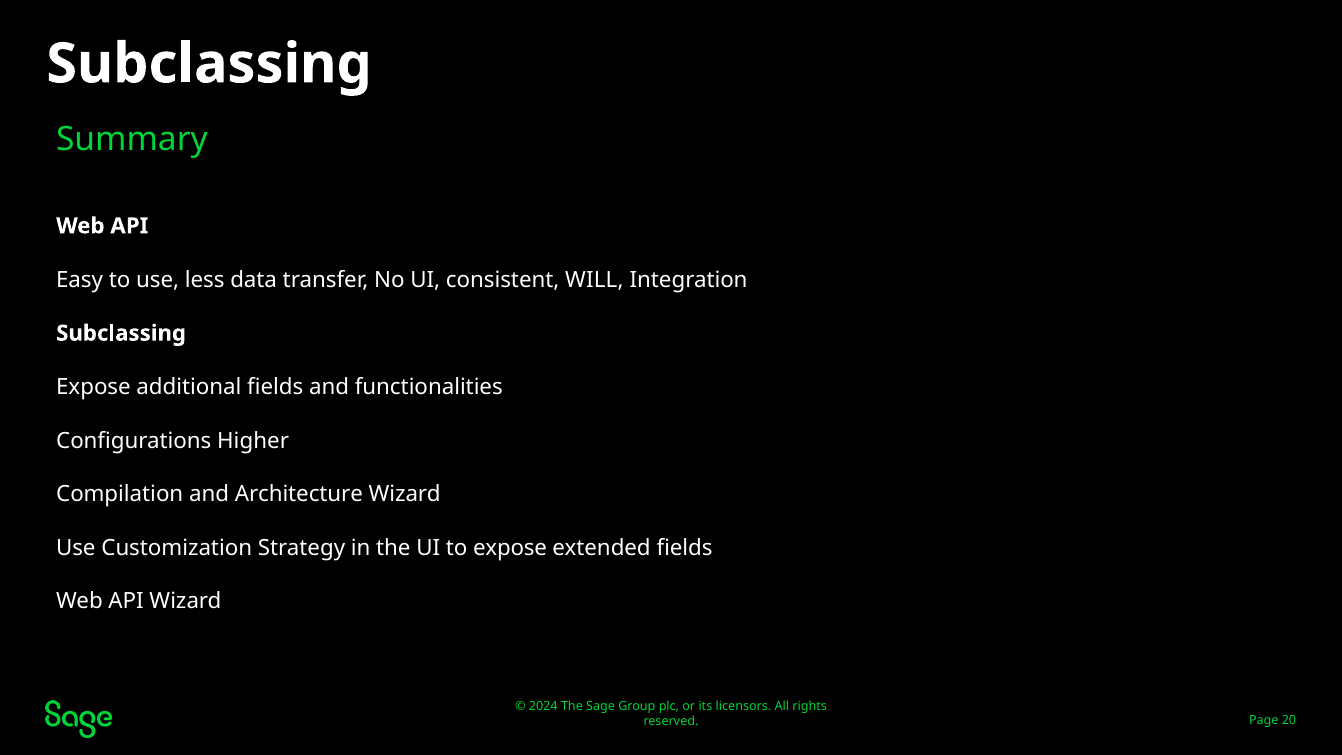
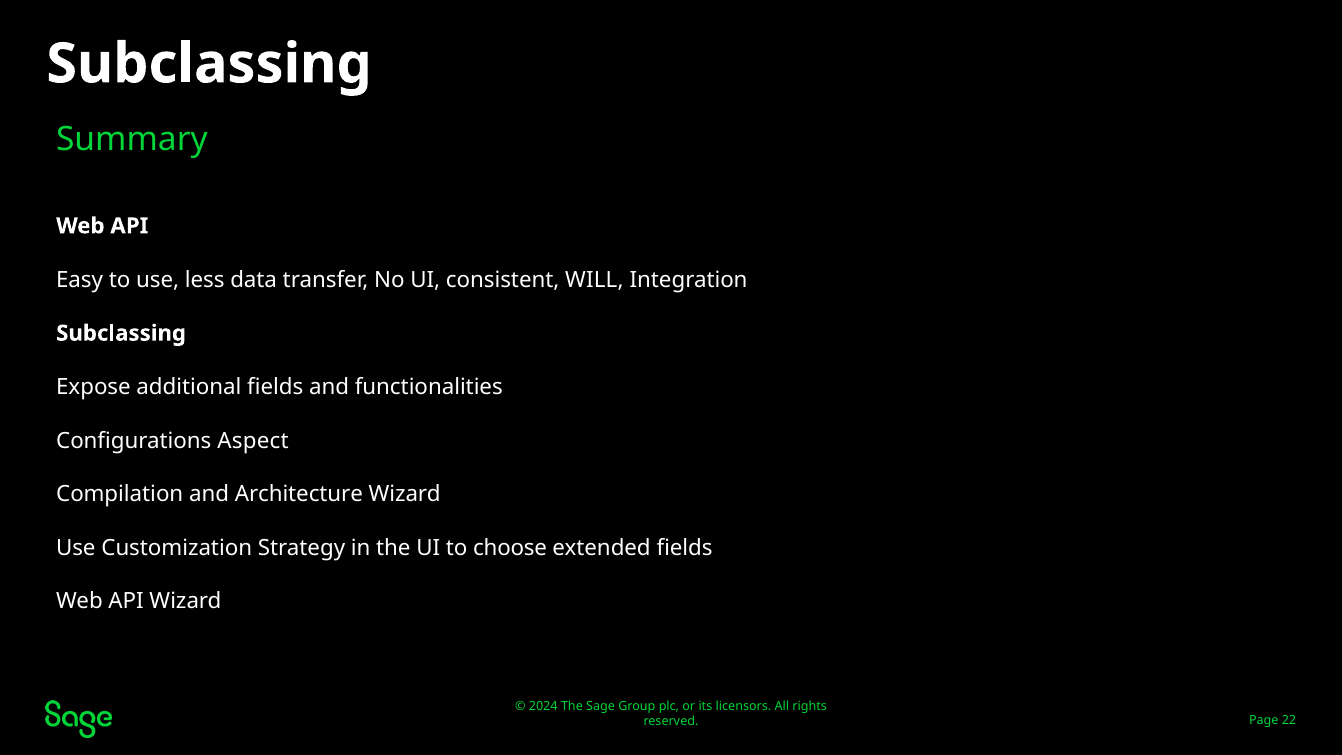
Higher: Higher -> Aspect
to expose: expose -> choose
20: 20 -> 22
